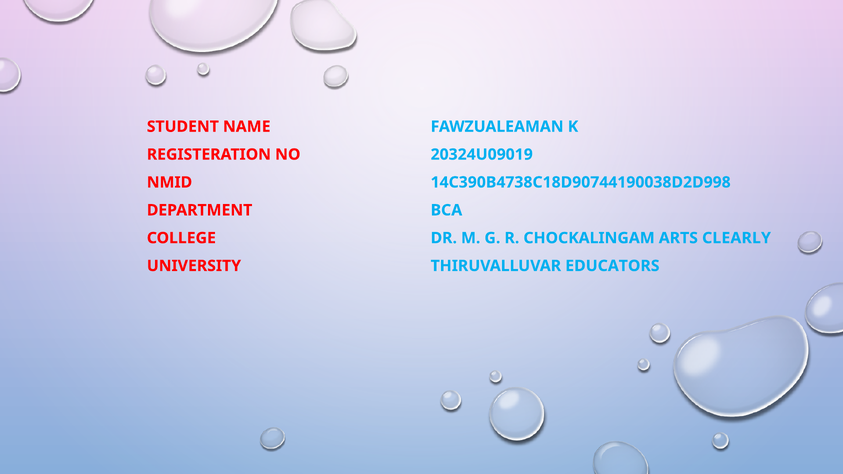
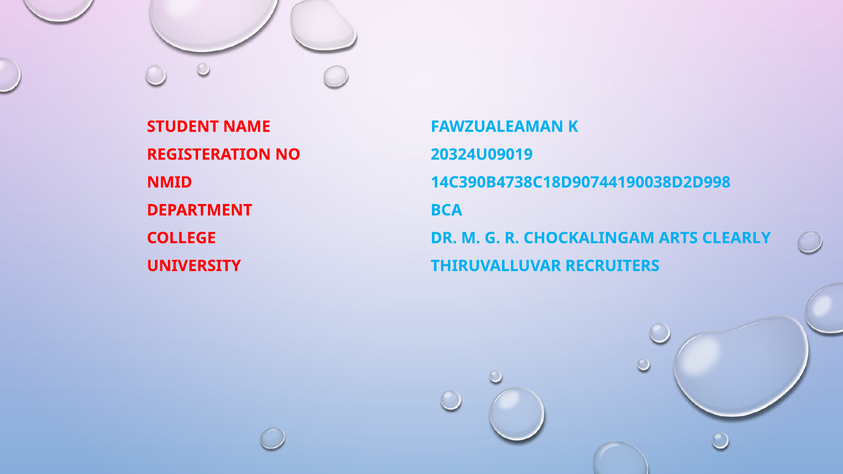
EDUCATORS: EDUCATORS -> RECRUITERS
